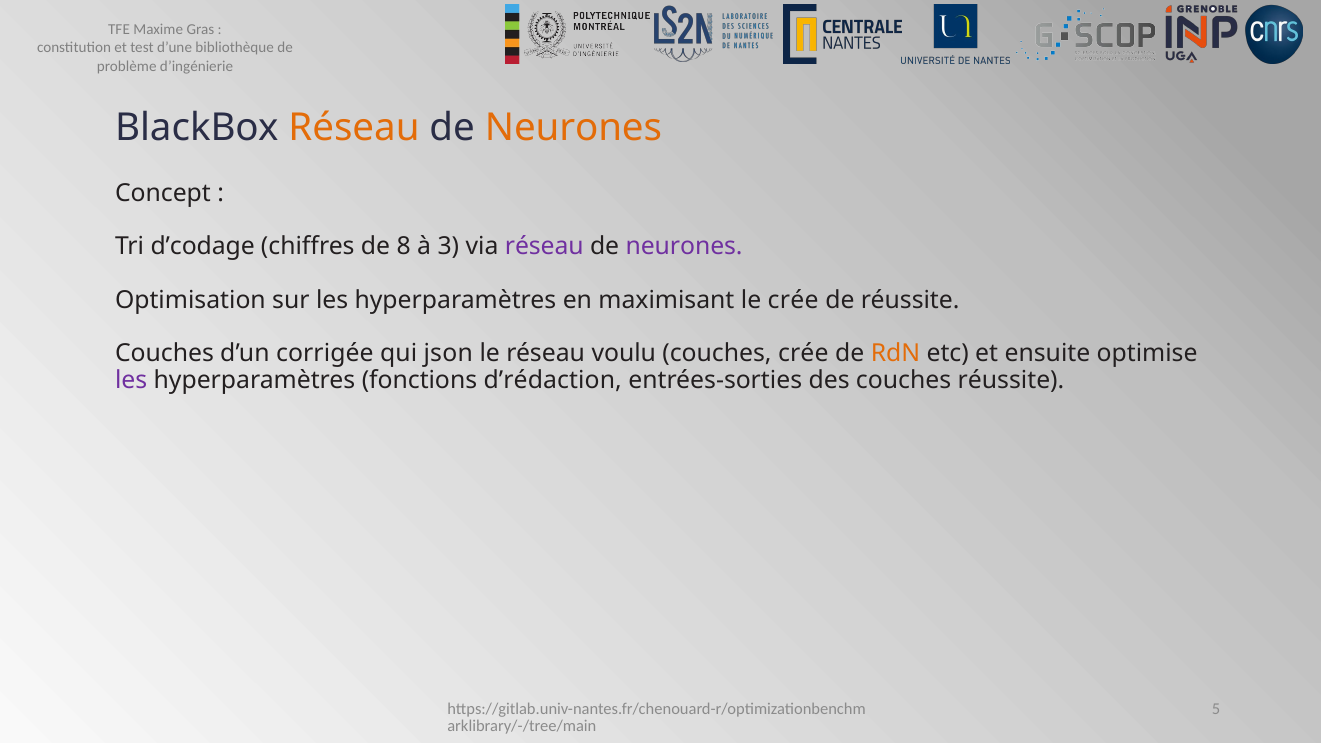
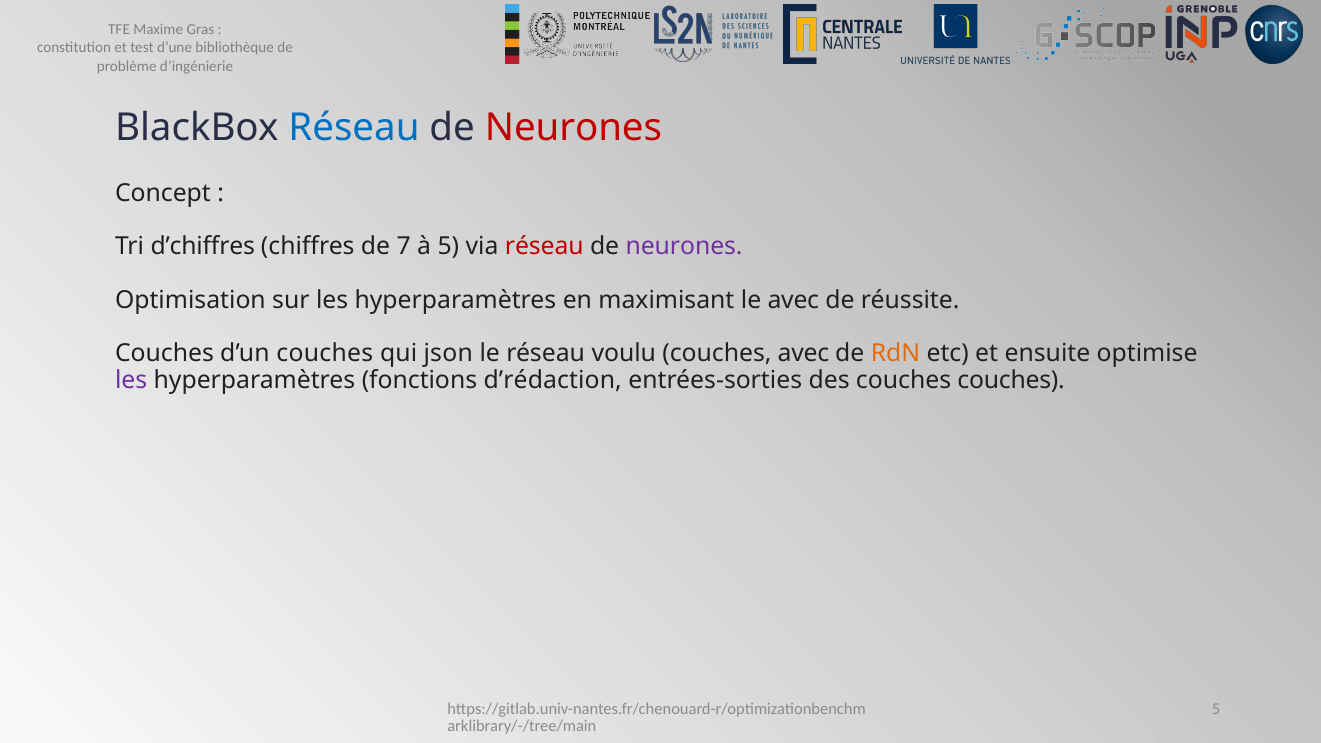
Réseau at (354, 127) colour: orange -> blue
Neurones at (573, 127) colour: orange -> red
d’codage: d’codage -> d’chiffres
8: 8 -> 7
à 3: 3 -> 5
réseau at (544, 246) colour: purple -> red
le crée: crée -> avec
d’un corrigée: corrigée -> couches
couches crée: crée -> avec
couches réussite: réussite -> couches
